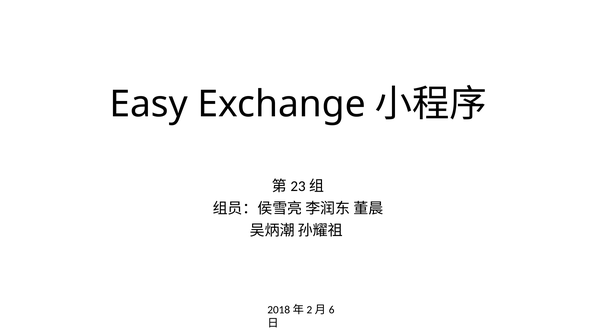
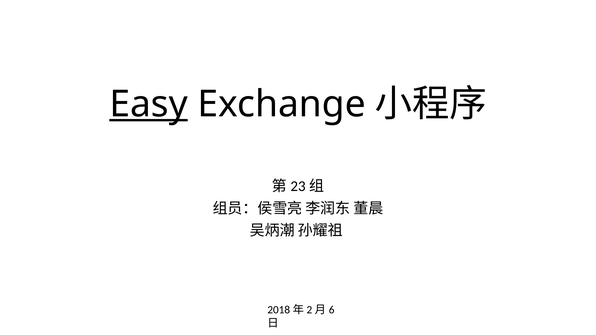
Easy underline: none -> present
